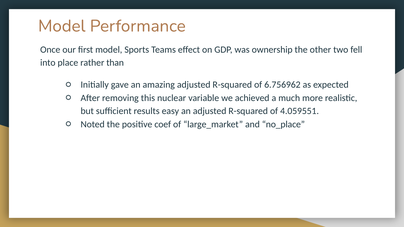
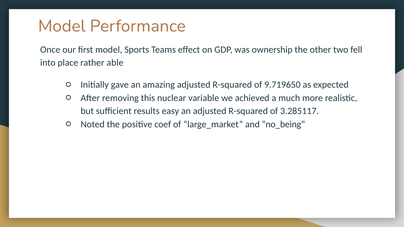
than: than -> able
6.756962: 6.756962 -> 9.719650
4.059551: 4.059551 -> 3.285117
no_place: no_place -> no_being
